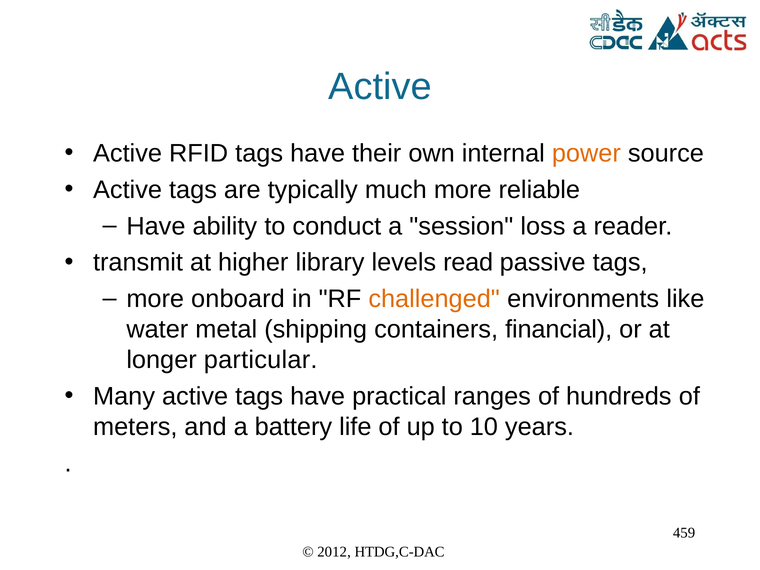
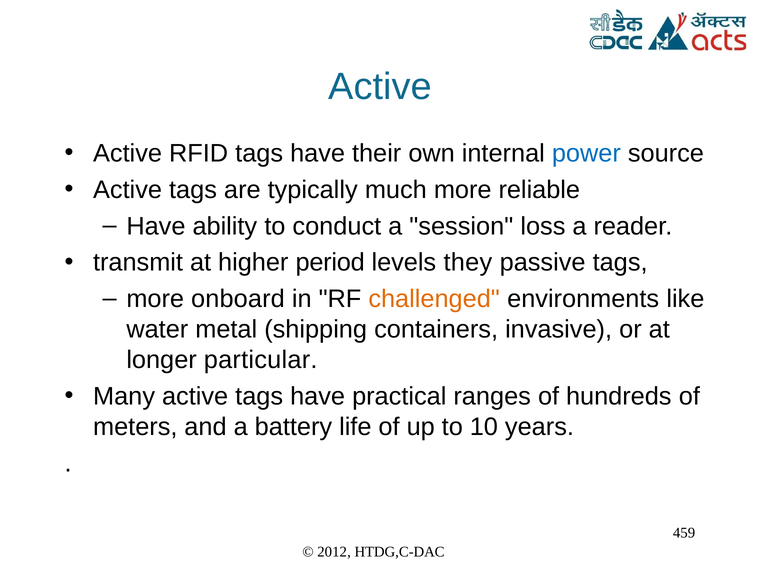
power colour: orange -> blue
library: library -> period
read: read -> they
financial: financial -> invasive
